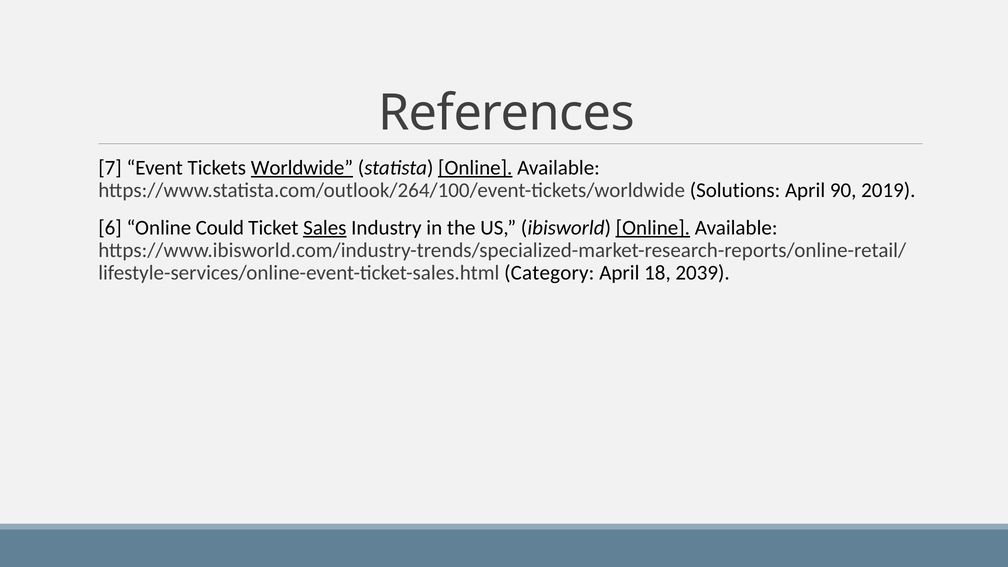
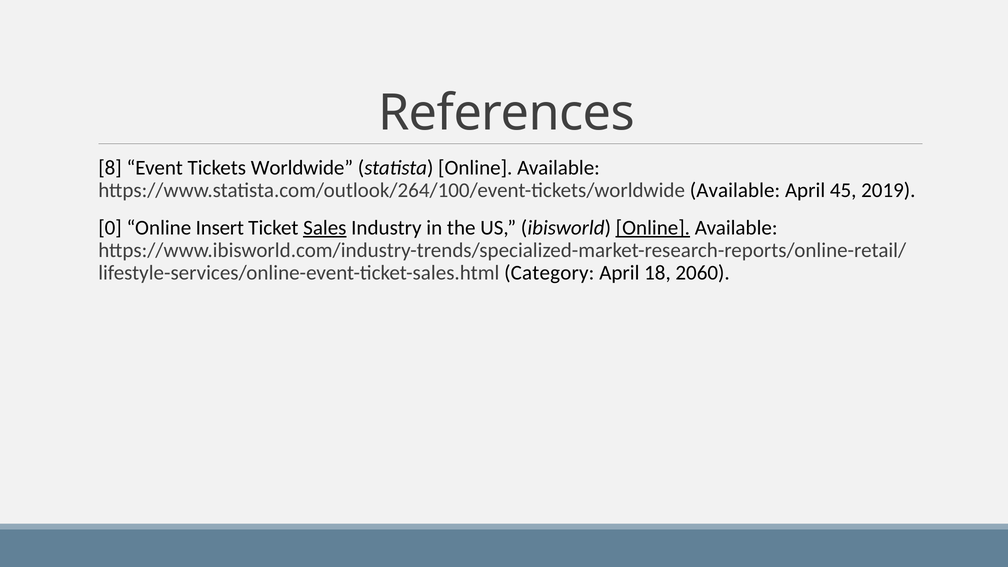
7: 7 -> 8
Worldwide underline: present -> none
Online at (475, 168) underline: present -> none
https://www.statista.com/outlook/264/100/event-tickets/worldwide Solutions: Solutions -> Available
90: 90 -> 45
6: 6 -> 0
Could: Could -> Insert
2039: 2039 -> 2060
